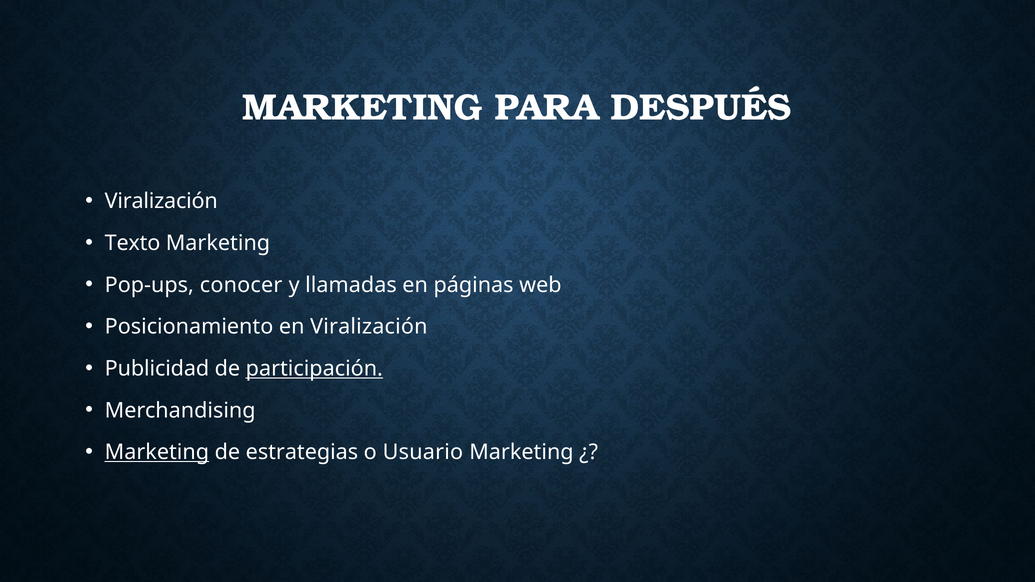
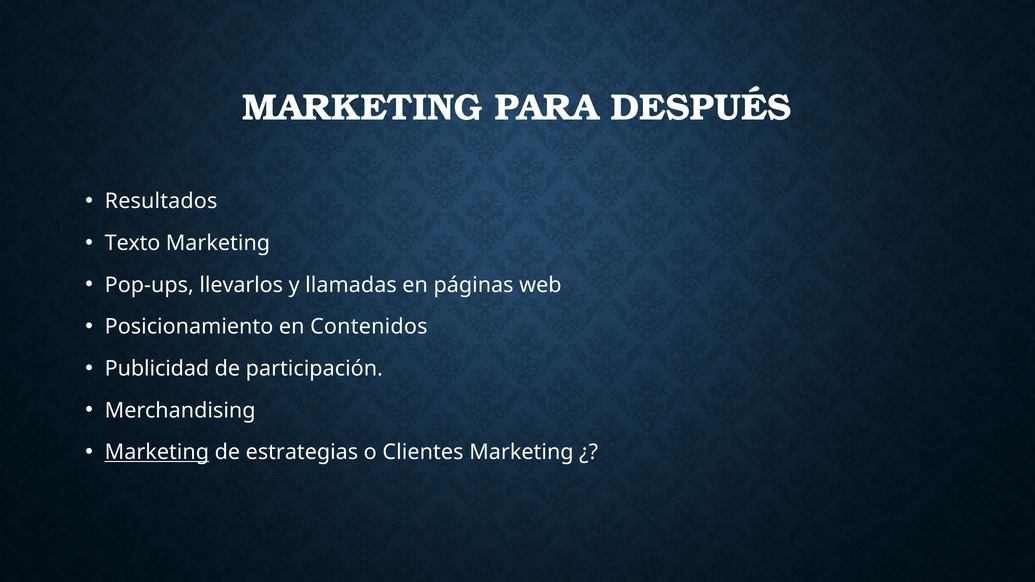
Viralización at (161, 201): Viralización -> Resultados
conocer: conocer -> llevarlos
en Viralización: Viralización -> Contenidos
participación underline: present -> none
Usuario: Usuario -> Clientes
